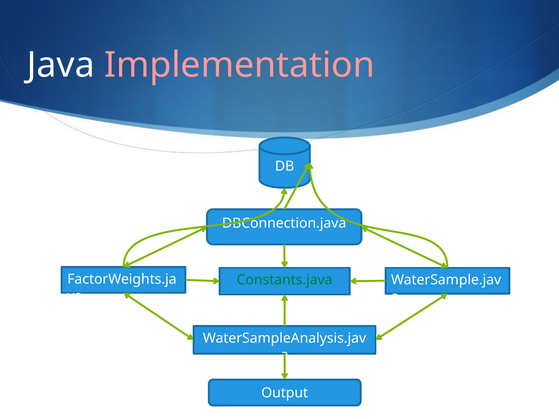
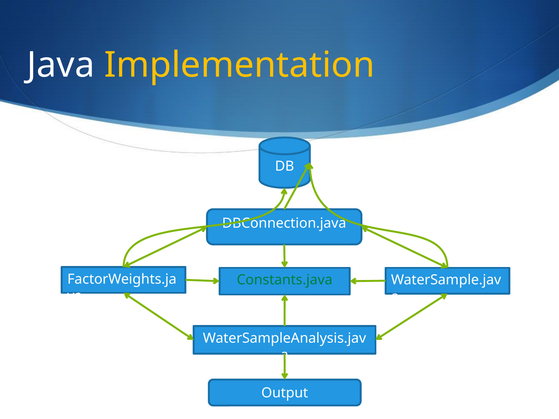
Implementation colour: pink -> yellow
